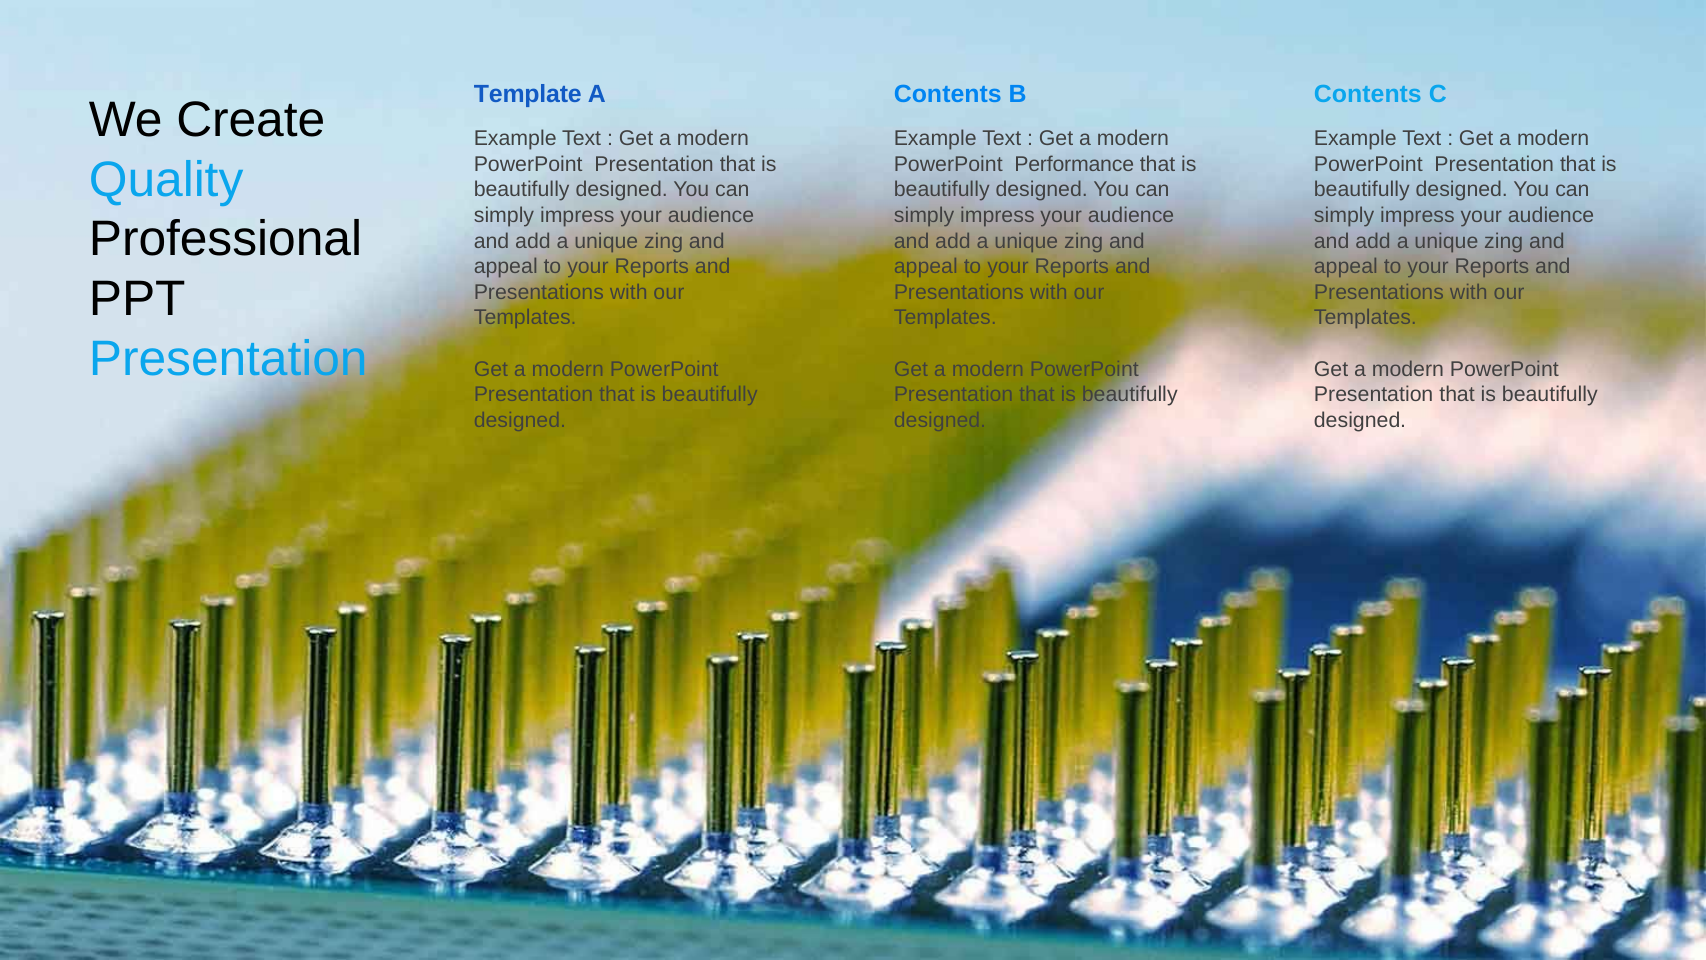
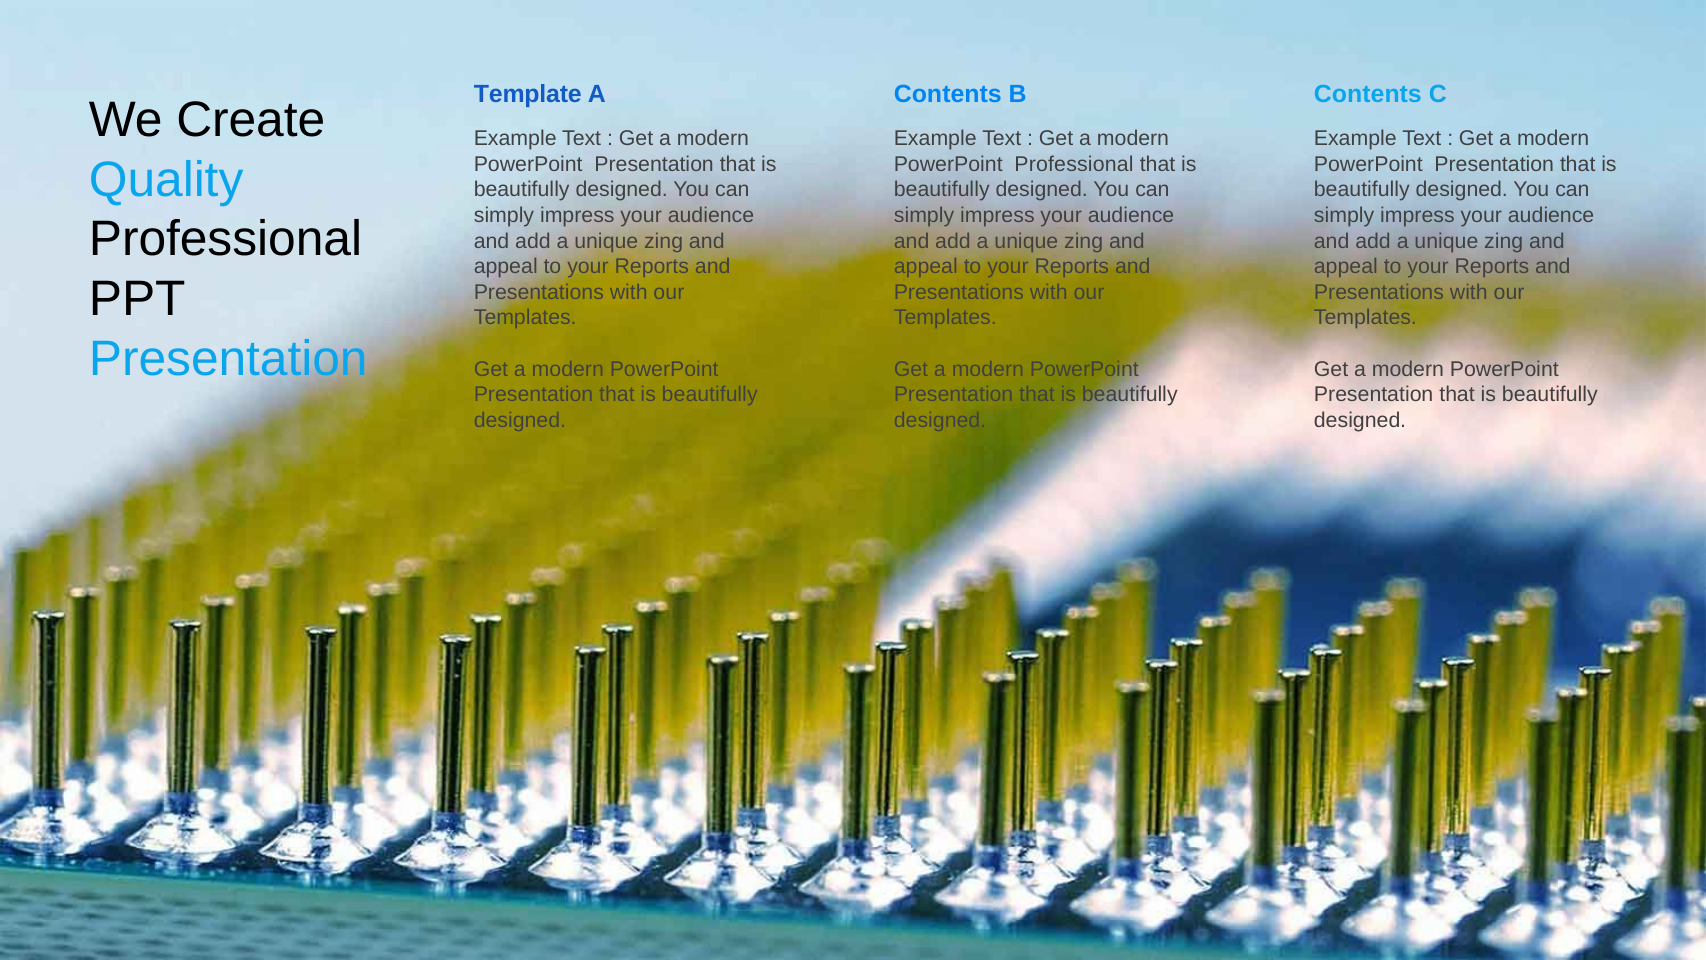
PowerPoint Performance: Performance -> Professional
